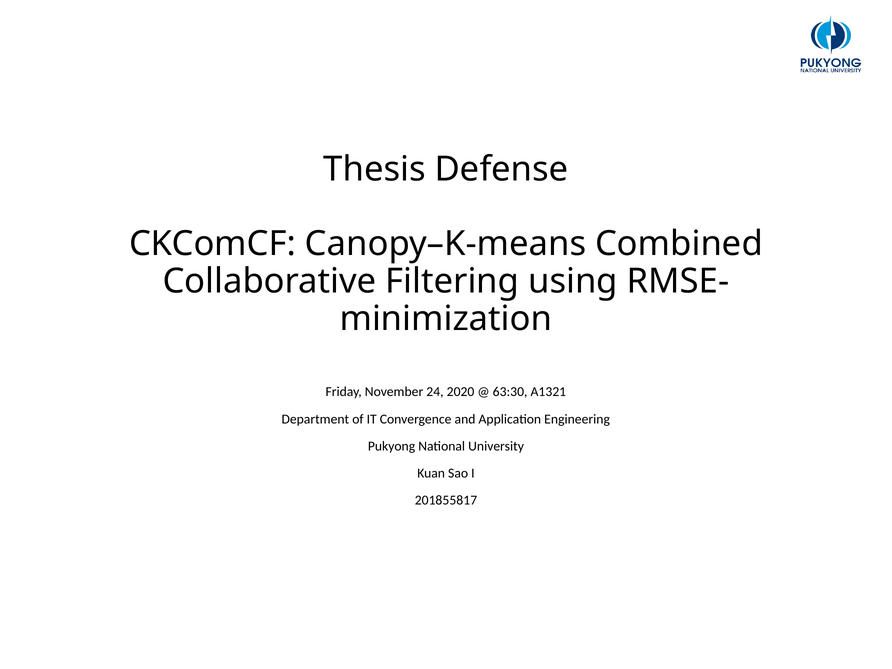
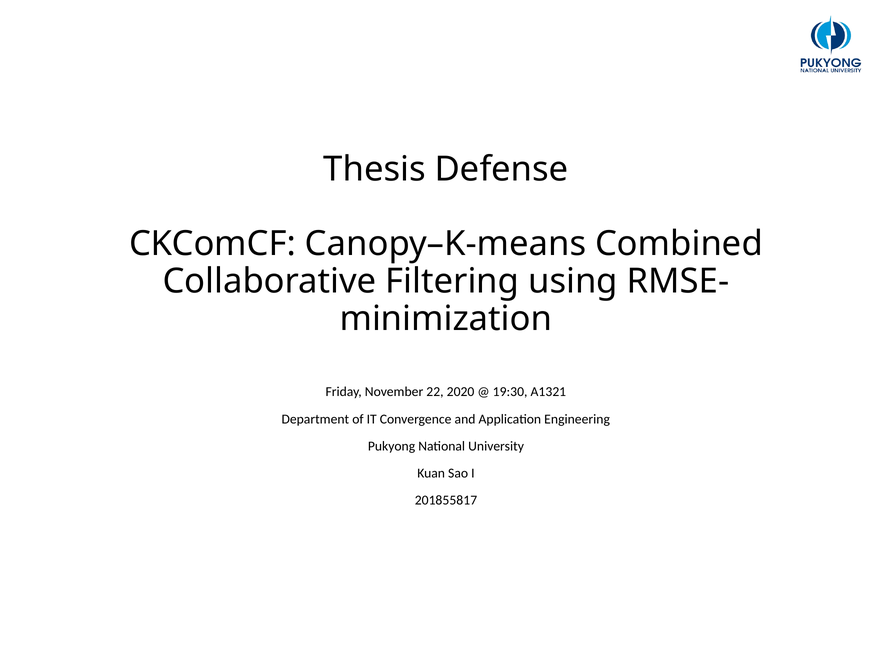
24: 24 -> 22
63:30: 63:30 -> 19:30
